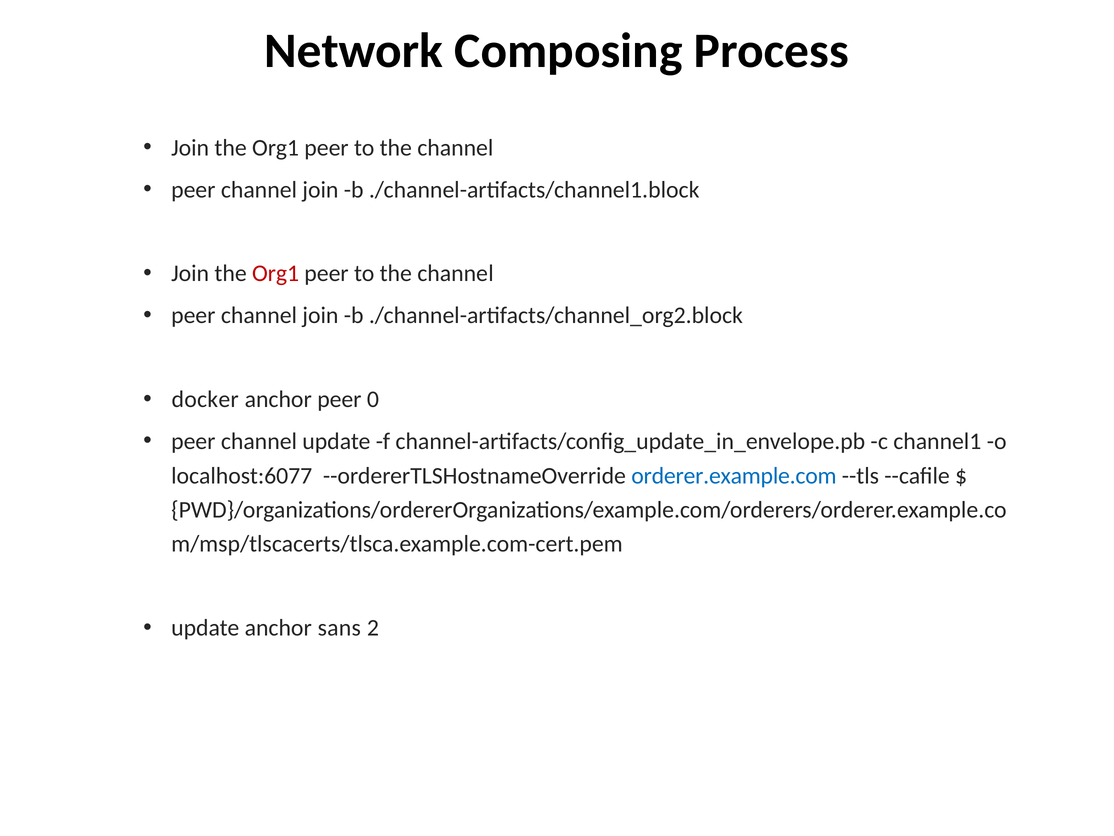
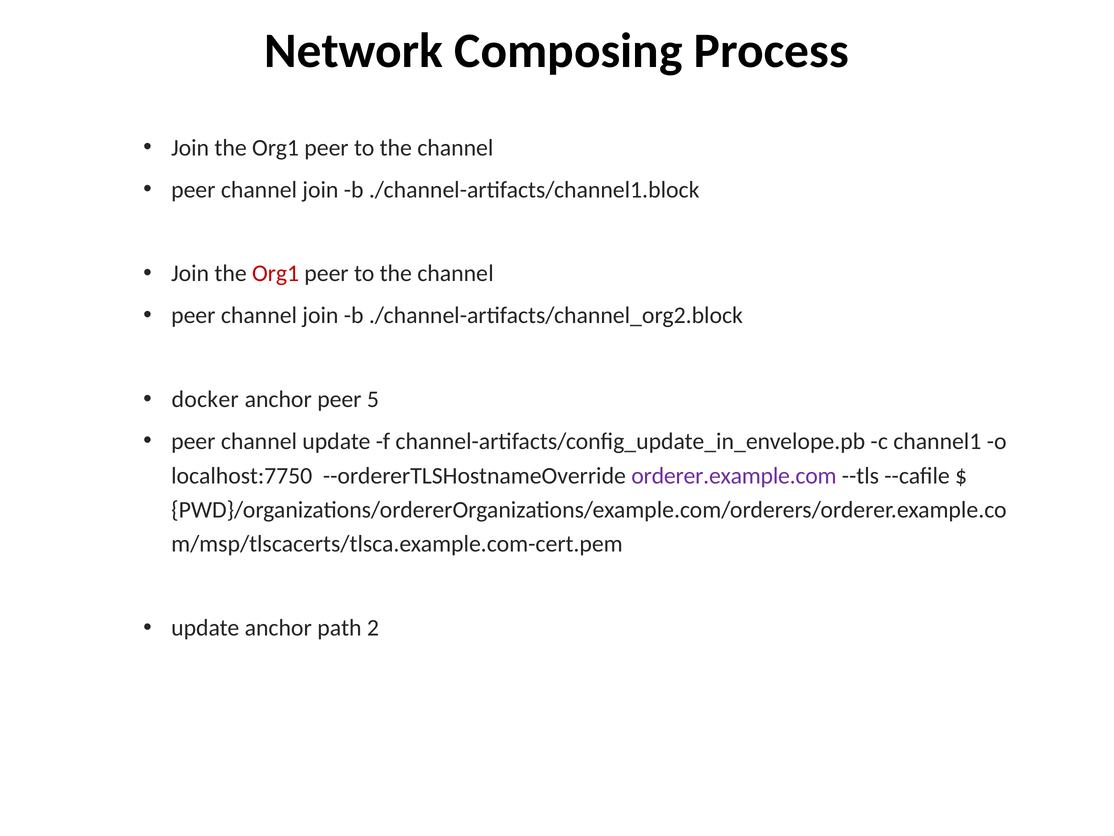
0: 0 -> 5
localhost:6077: localhost:6077 -> localhost:7750
orderer.example.com colour: blue -> purple
sans: sans -> path
